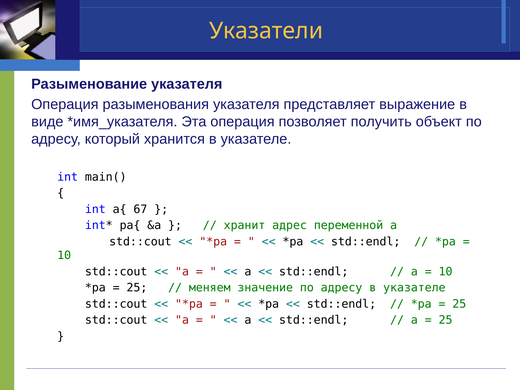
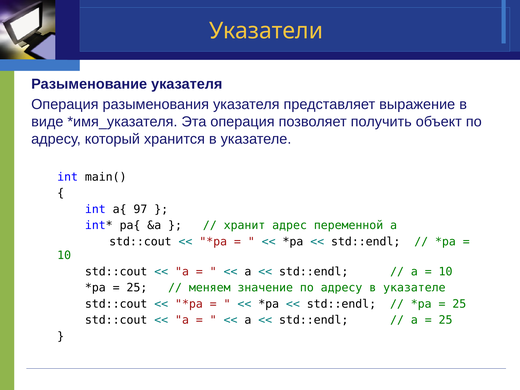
67: 67 -> 97
